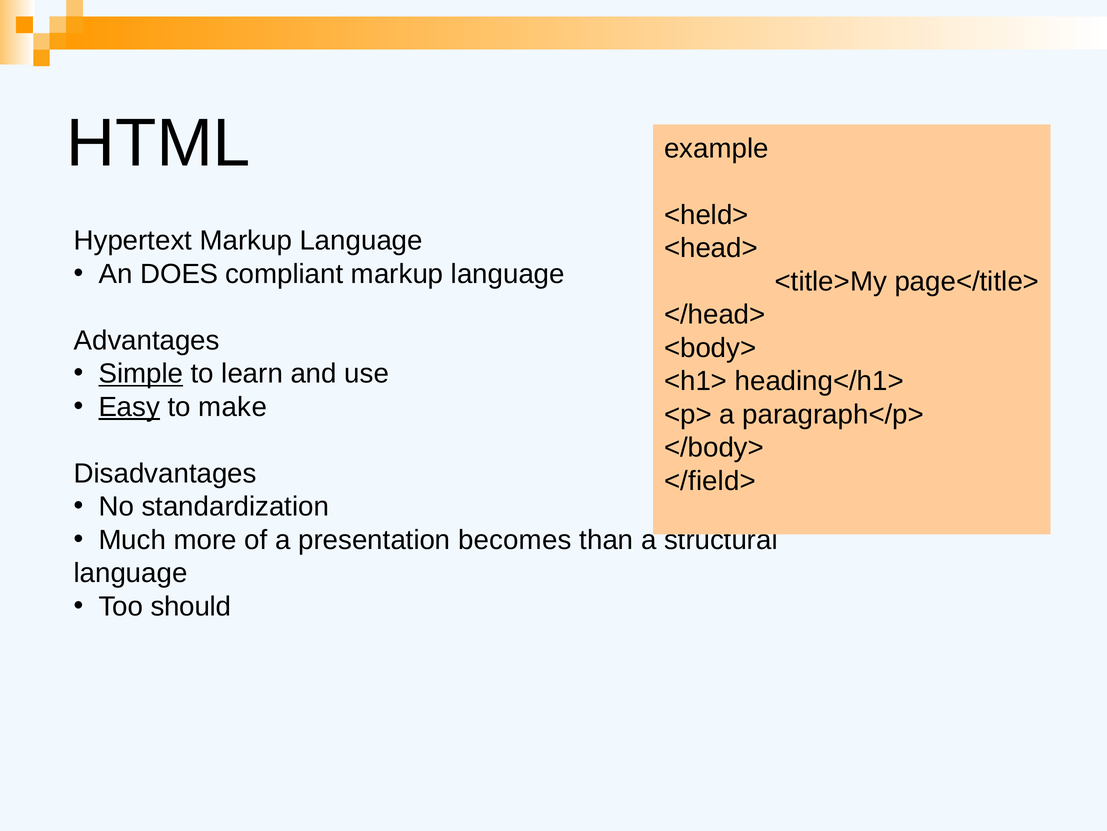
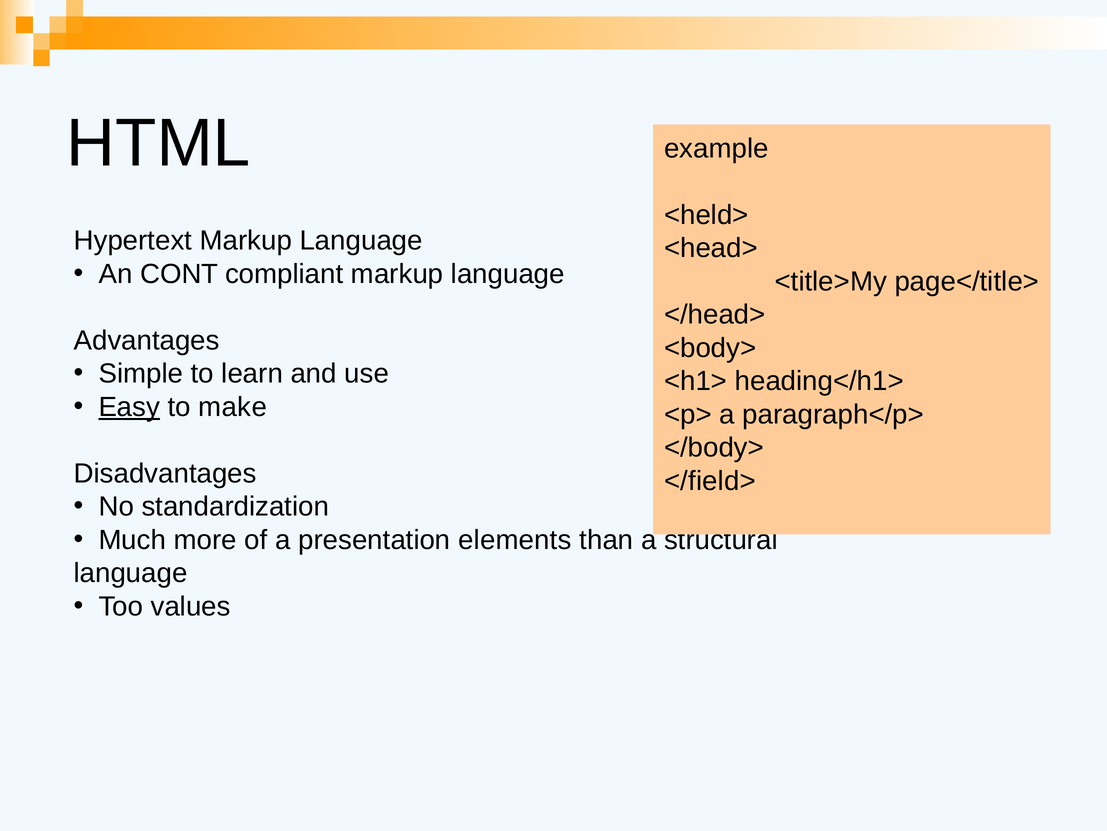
DOES: DOES -> CONT
Simple underline: present -> none
becomes: becomes -> elements
should: should -> values
